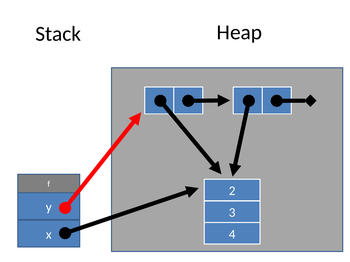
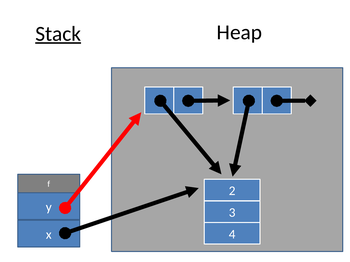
Stack underline: none -> present
